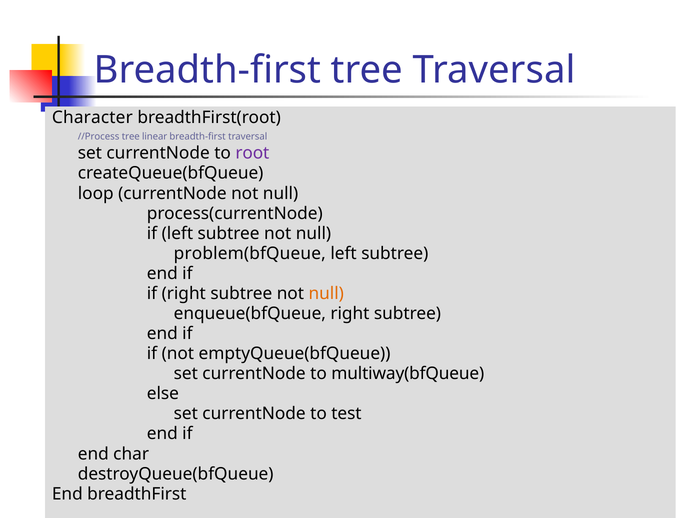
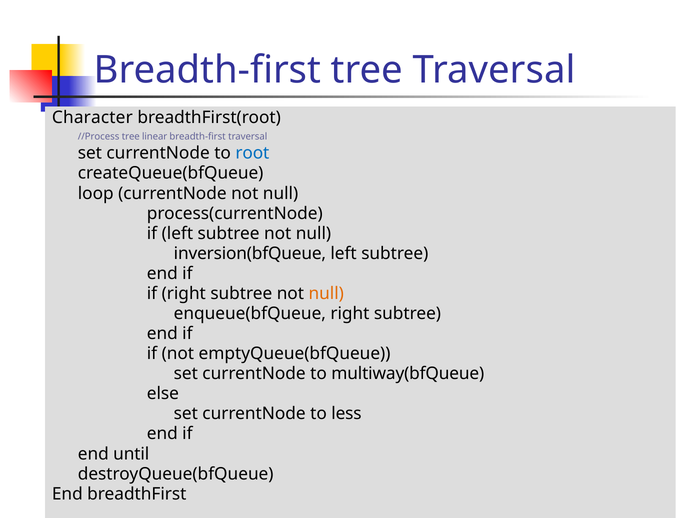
root colour: purple -> blue
problem(bfQueue: problem(bfQueue -> inversion(bfQueue
test: test -> less
char: char -> until
